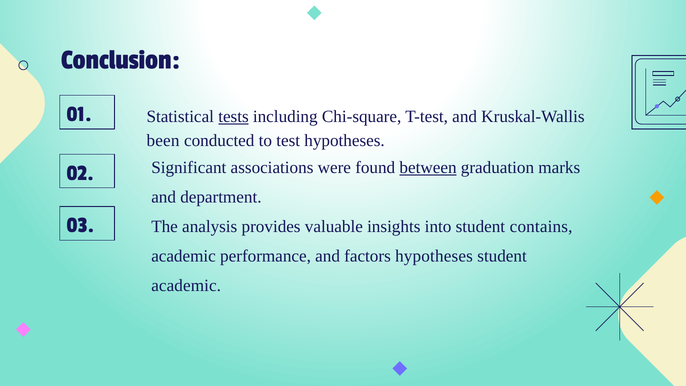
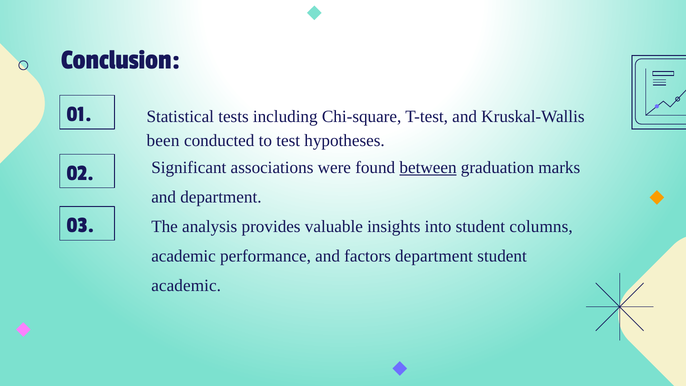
tests underline: present -> none
contains: contains -> columns
factors hypotheses: hypotheses -> department
